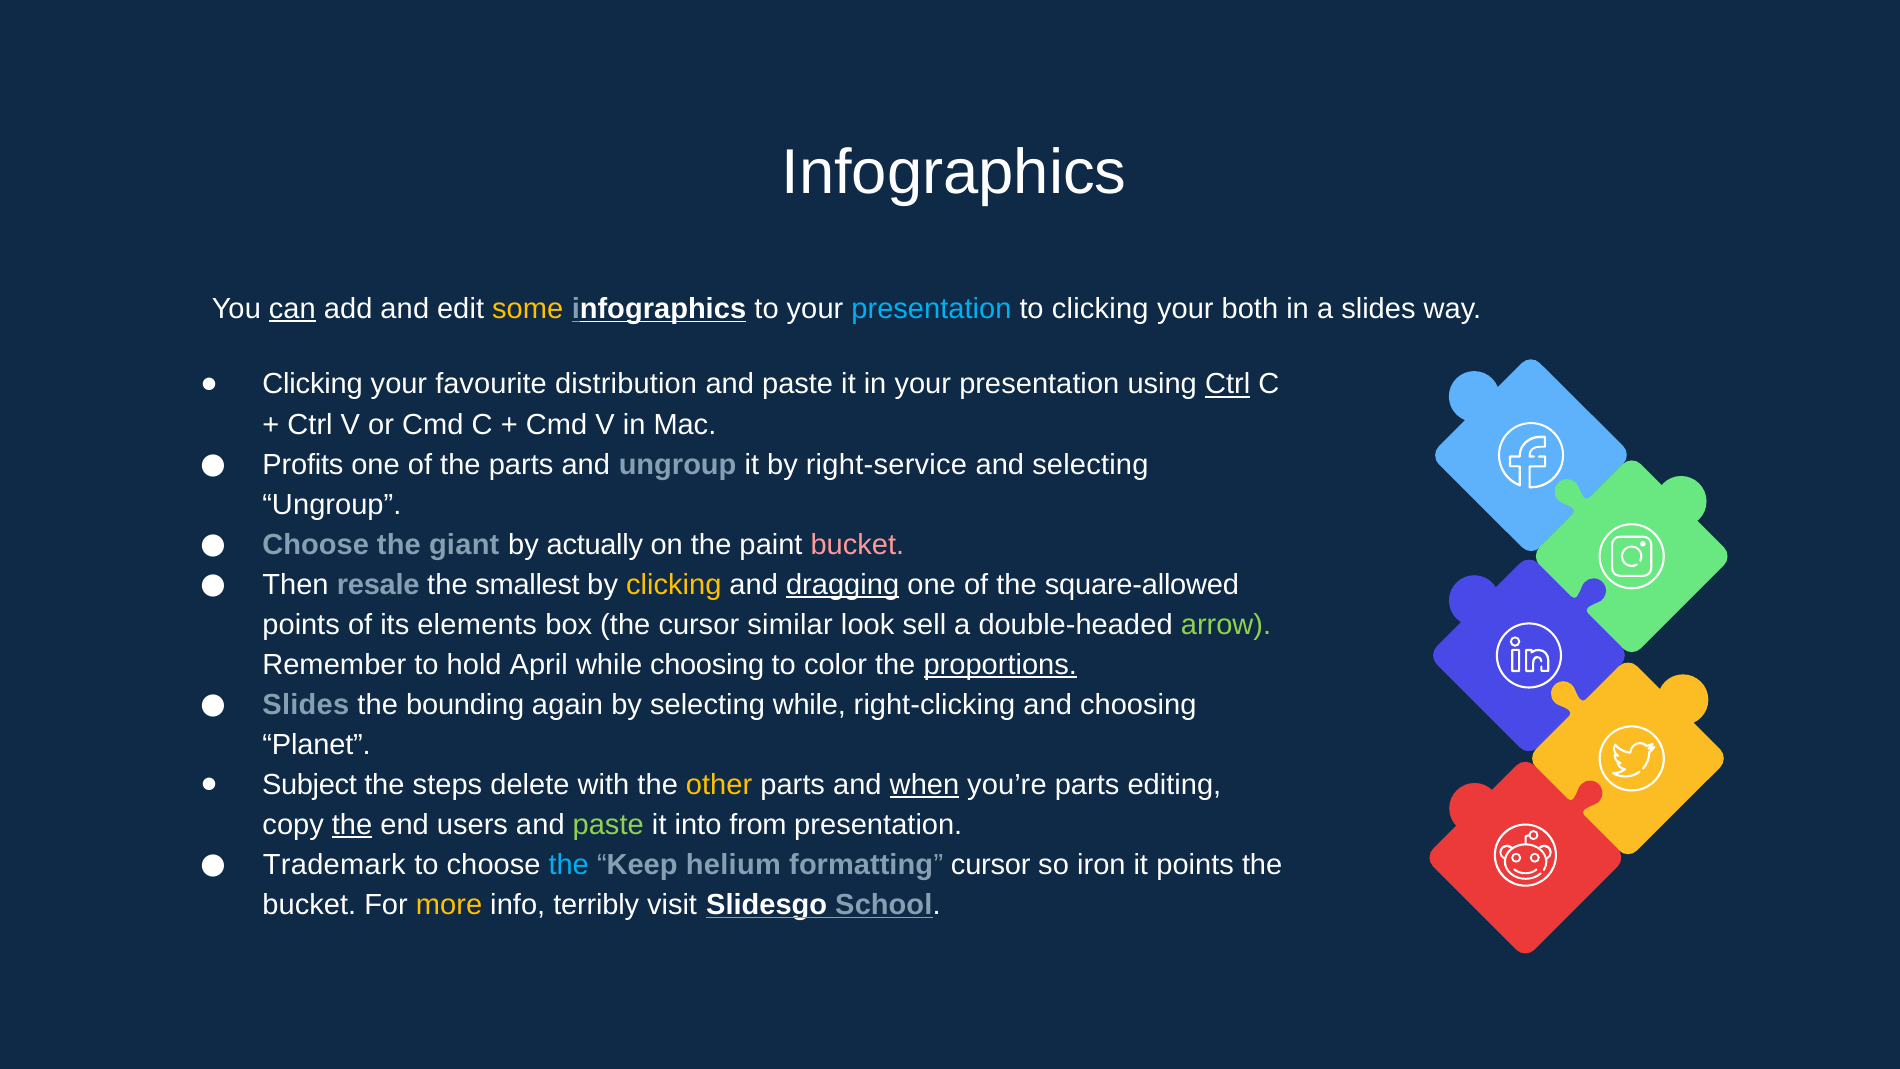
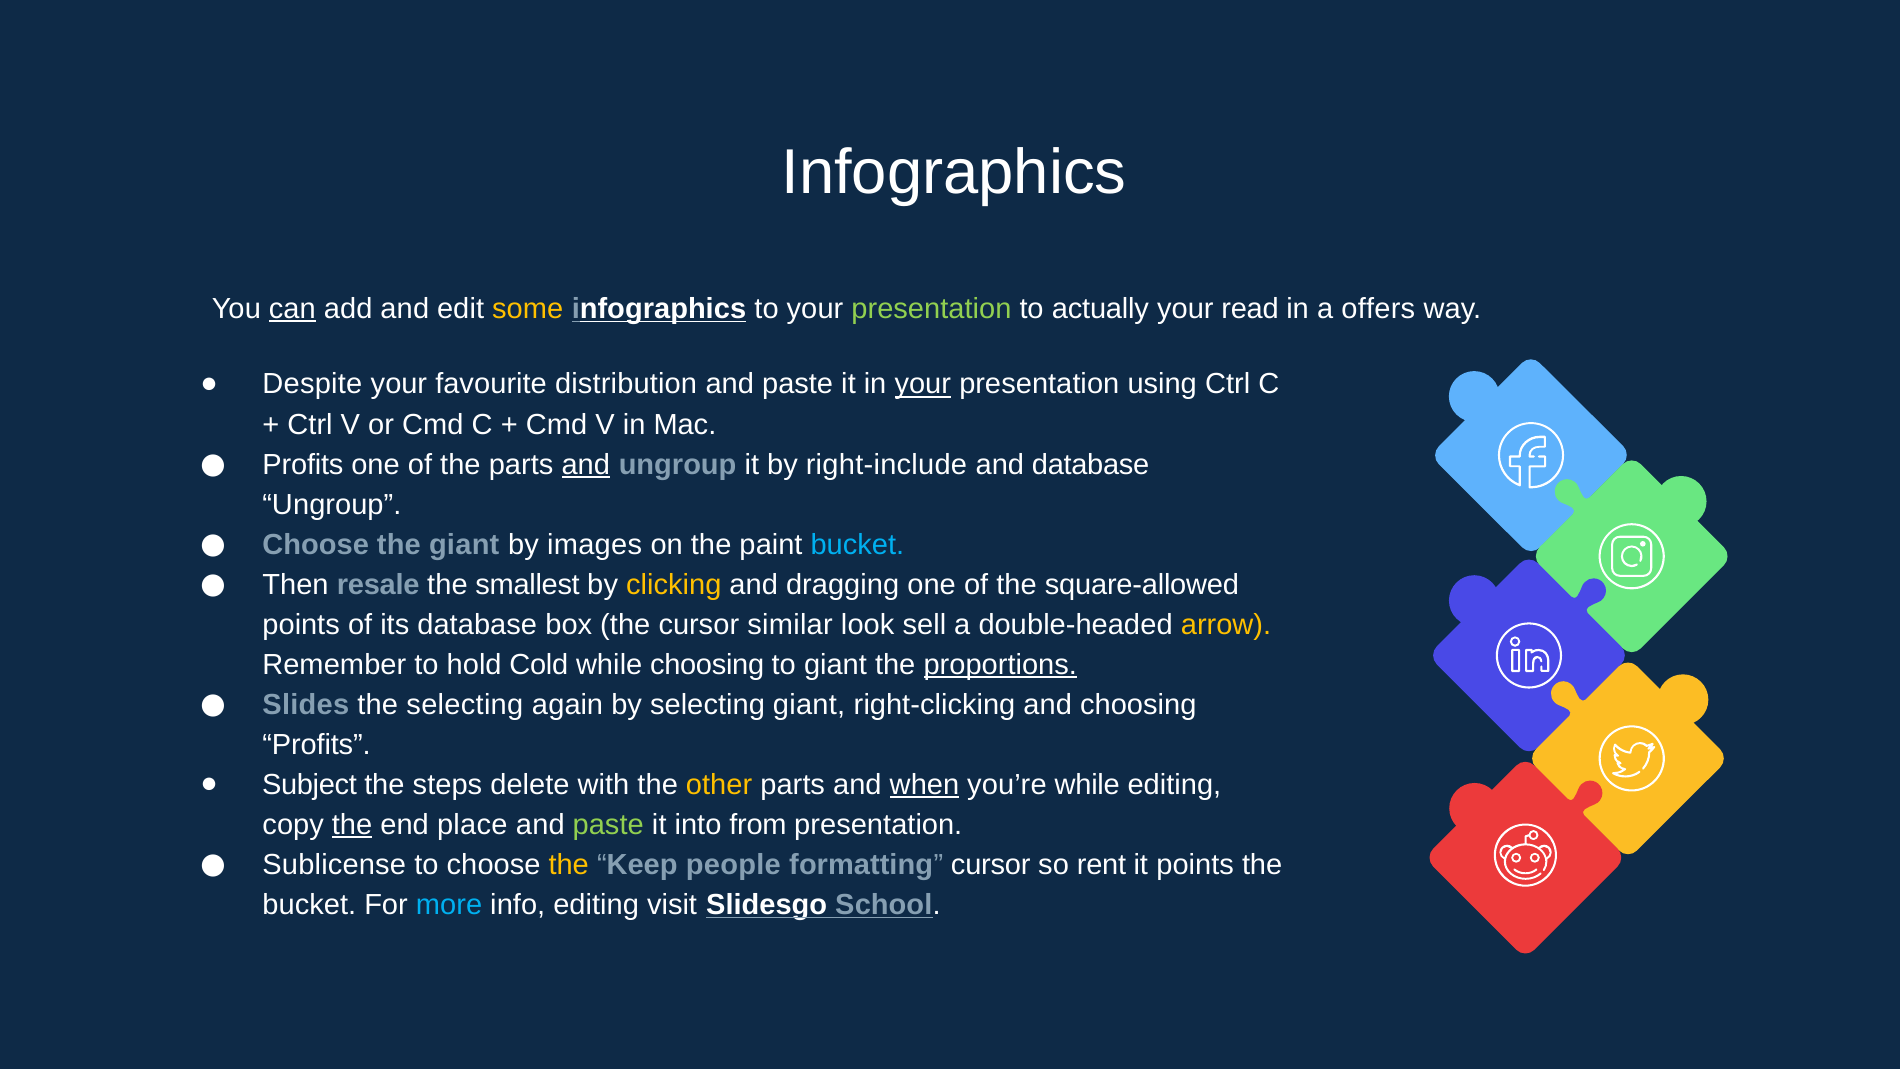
presentation at (931, 309) colour: light blue -> light green
to clicking: clicking -> actually
both: both -> read
a slides: slides -> offers
Clicking at (313, 384): Clicking -> Despite
your at (923, 384) underline: none -> present
Ctrl at (1228, 384) underline: present -> none
and at (586, 464) underline: none -> present
right-service: right-service -> right-include
and selecting: selecting -> database
actually: actually -> images
bucket at (857, 544) colour: pink -> light blue
dragging underline: present -> none
its elements: elements -> database
arrow colour: light green -> yellow
April: April -> Cold
to color: color -> giant
the bounding: bounding -> selecting
selecting while: while -> giant
Planet at (317, 745): Planet -> Profits
you’re parts: parts -> while
users: users -> place
Trademark: Trademark -> Sublicense
the at (569, 865) colour: light blue -> yellow
helium: helium -> people
iron: iron -> rent
more colour: yellow -> light blue
info terribly: terribly -> editing
